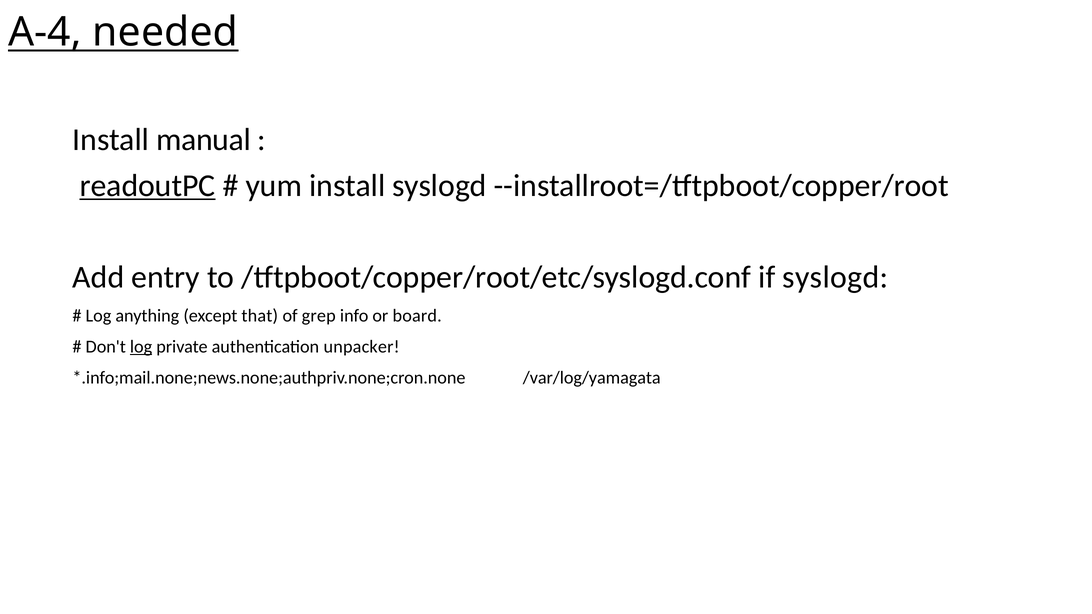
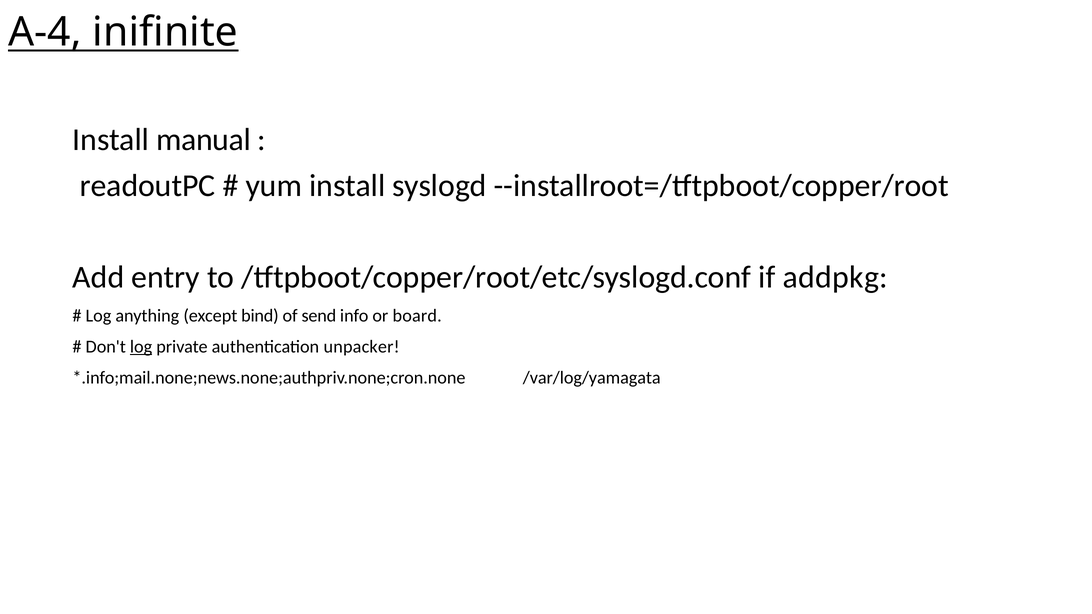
needed: needed -> inifinite
readoutPC underline: present -> none
if syslogd: syslogd -> addpkg
that: that -> bind
grep: grep -> send
